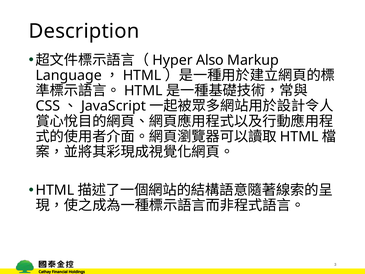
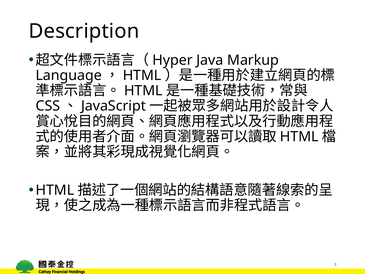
Also: Also -> Java
